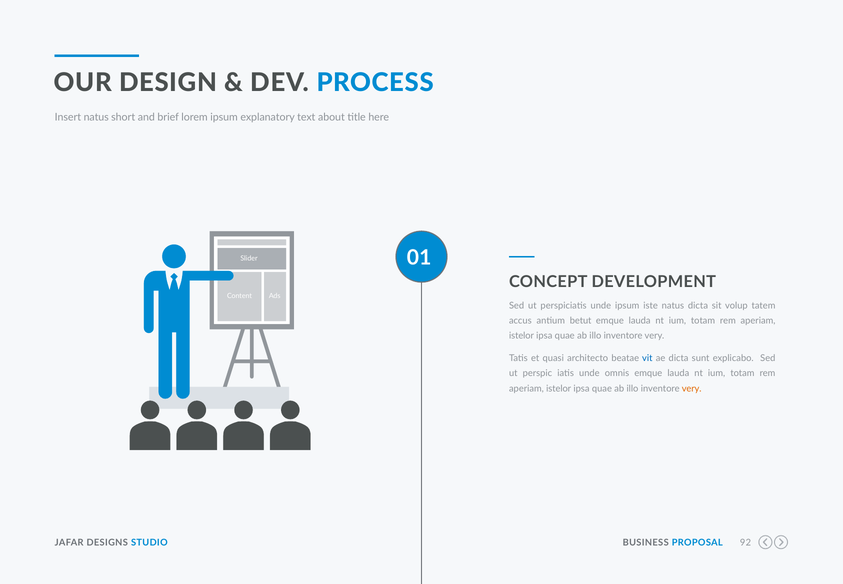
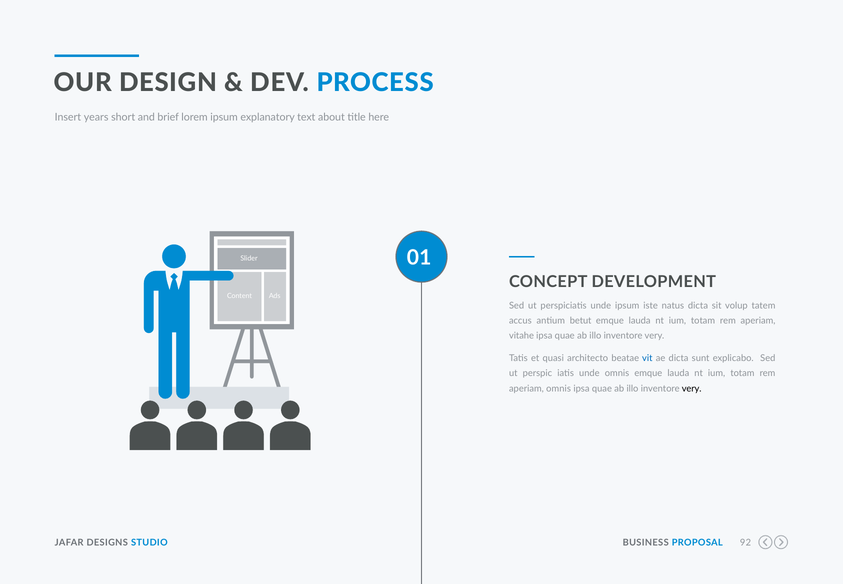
Insert natus: natus -> years
istelor at (521, 336): istelor -> vitahe
istelor at (559, 388): istelor -> omnis
very at (692, 388) colour: orange -> black
